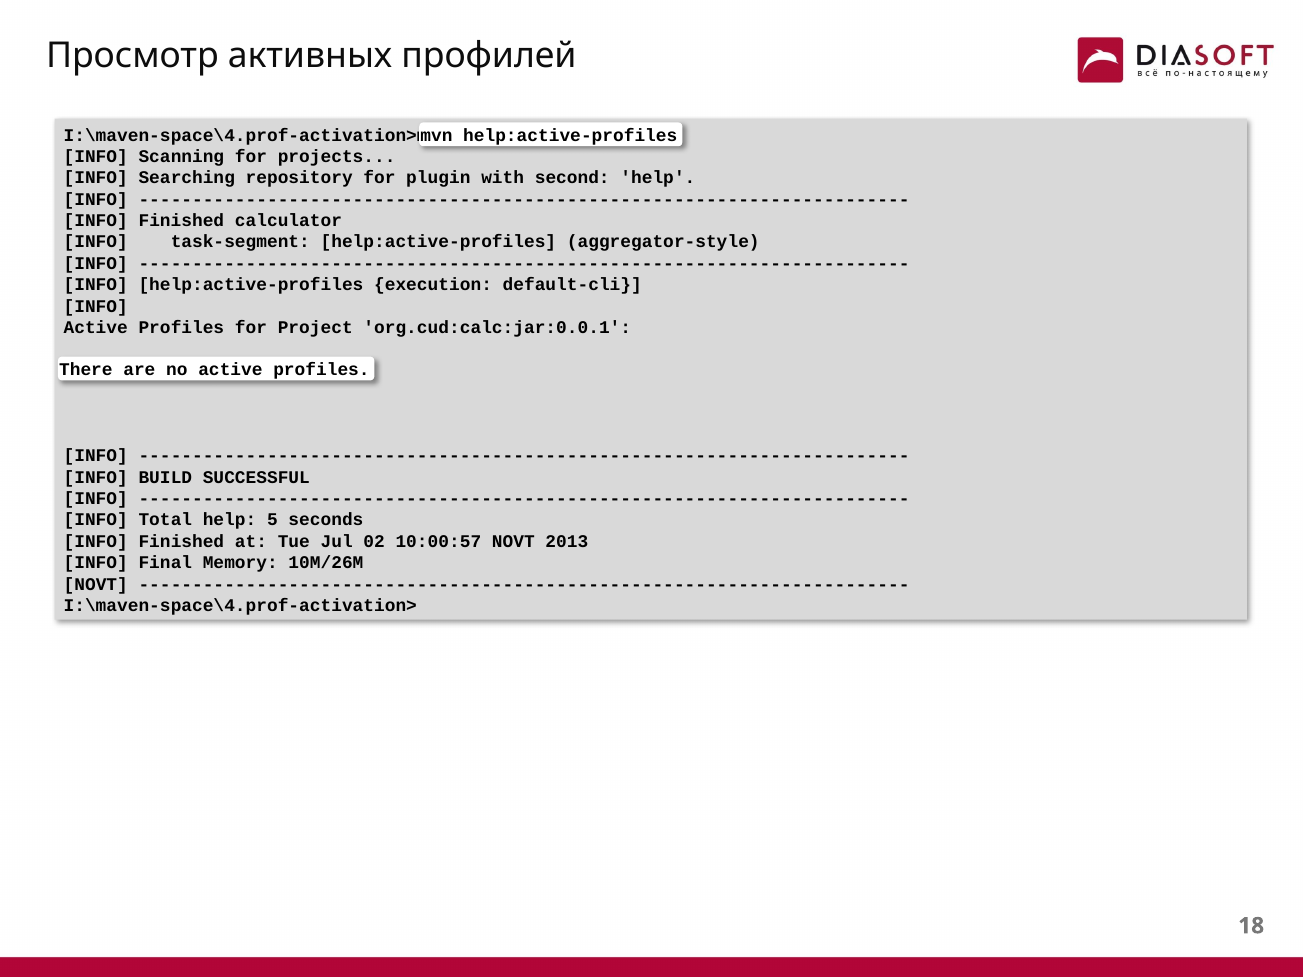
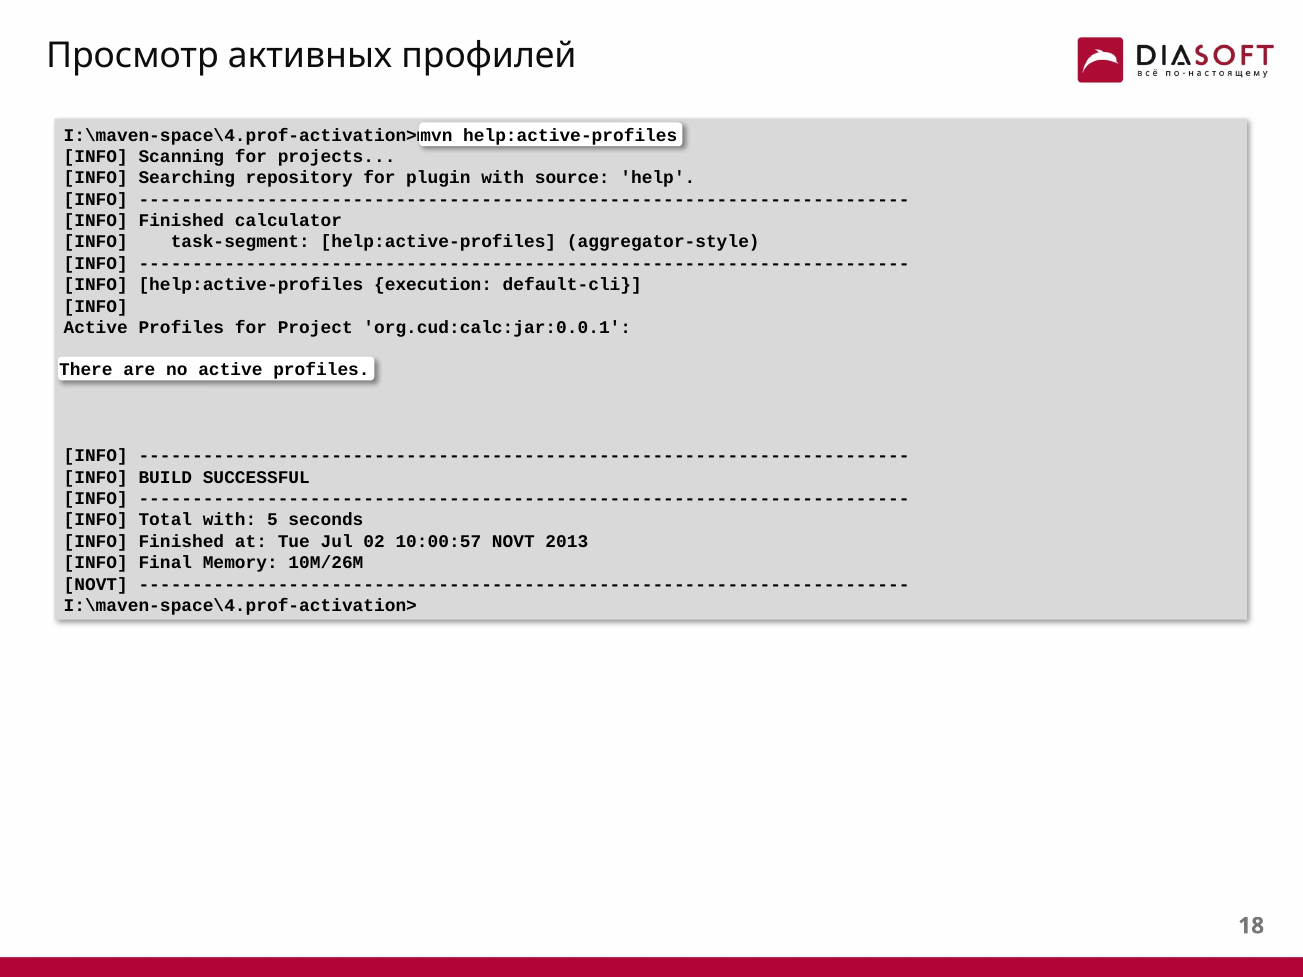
second: second -> source
Total help: help -> with
